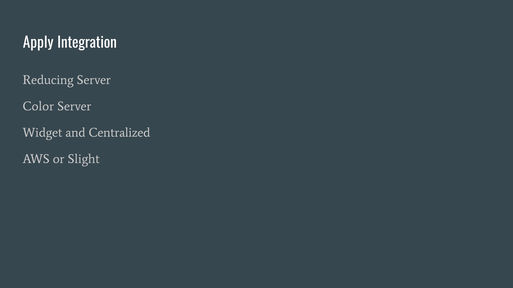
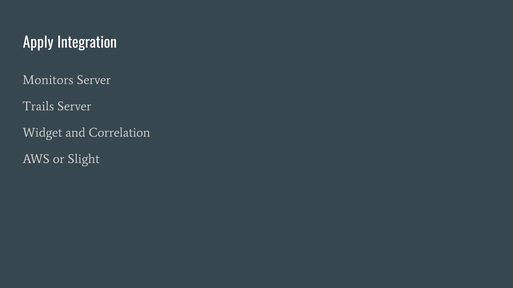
Reducing: Reducing -> Monitors
Color: Color -> Trails
Centralized: Centralized -> Correlation
